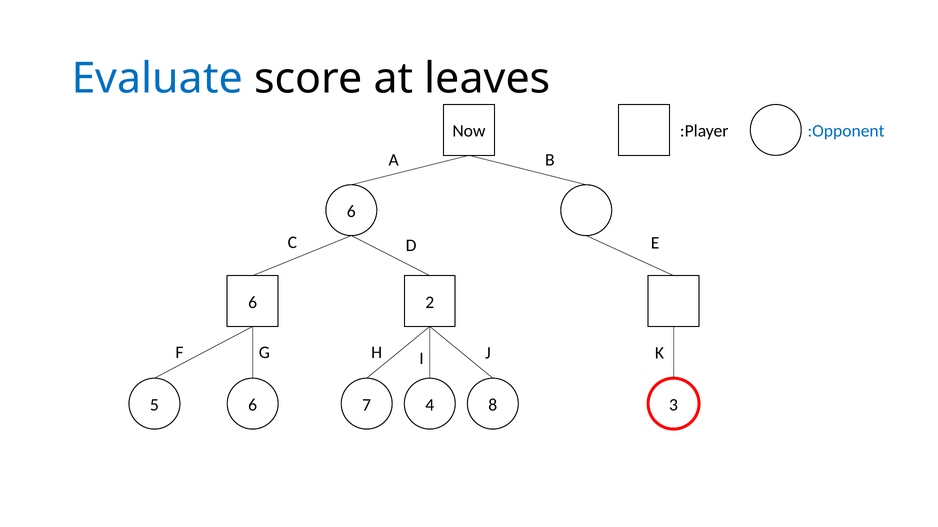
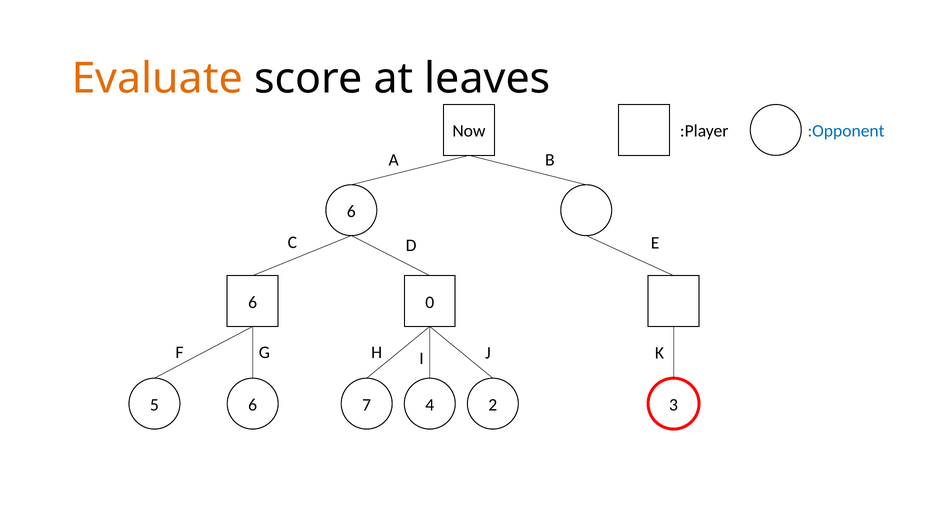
Evaluate colour: blue -> orange
2: 2 -> 0
8: 8 -> 2
